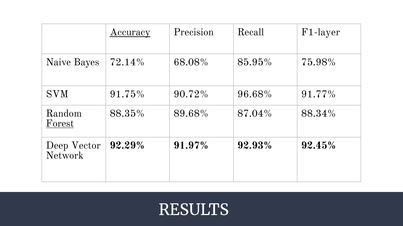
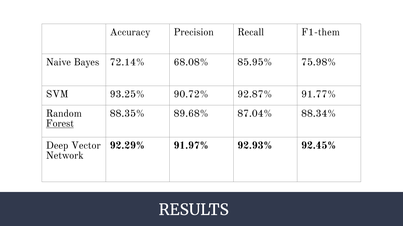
Accuracy underline: present -> none
F1-layer: F1-layer -> F1-them
91.75%: 91.75% -> 93.25%
96.68%: 96.68% -> 92.87%
